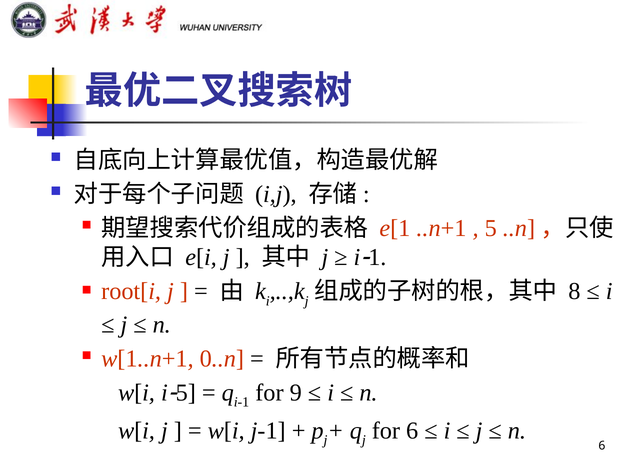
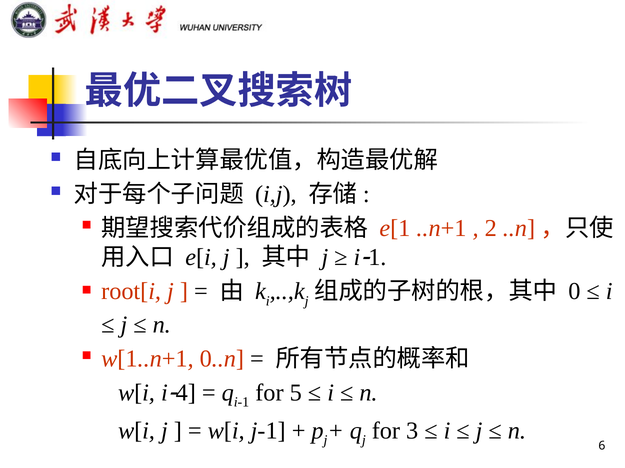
5 at (491, 229): 5 -> 2
8: 8 -> 0
5 at (186, 393): 5 -> 4
9: 9 -> 5
for 6: 6 -> 3
